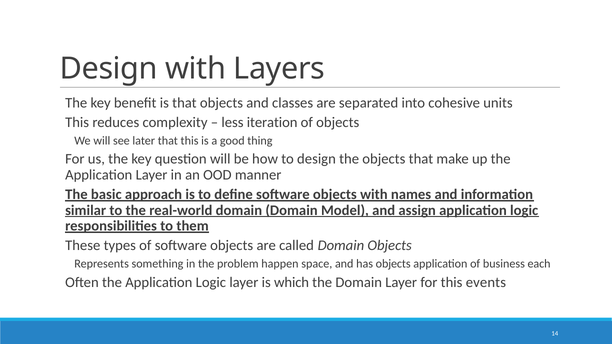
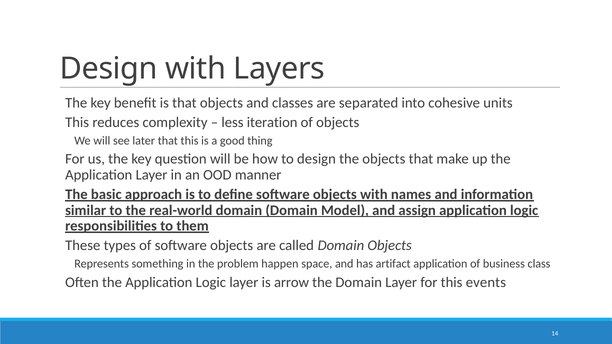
has objects: objects -> artifact
each: each -> class
which: which -> arrow
